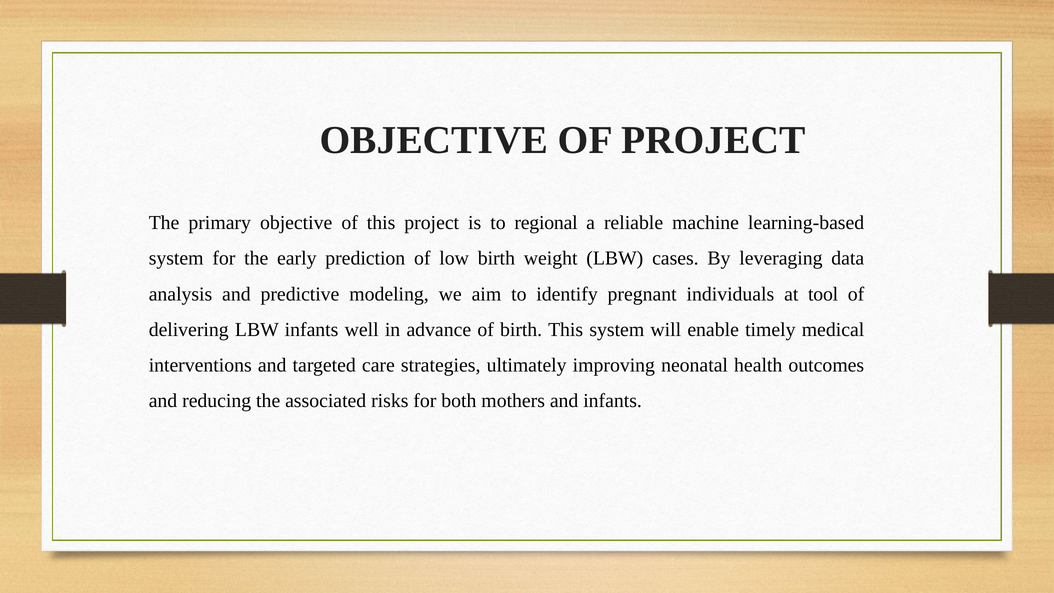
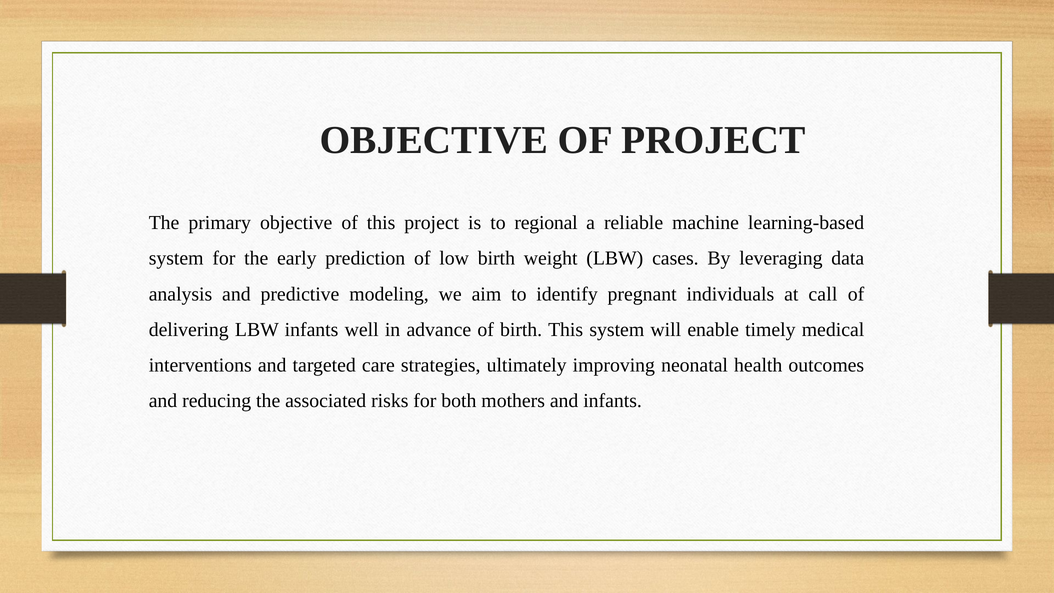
tool: tool -> call
